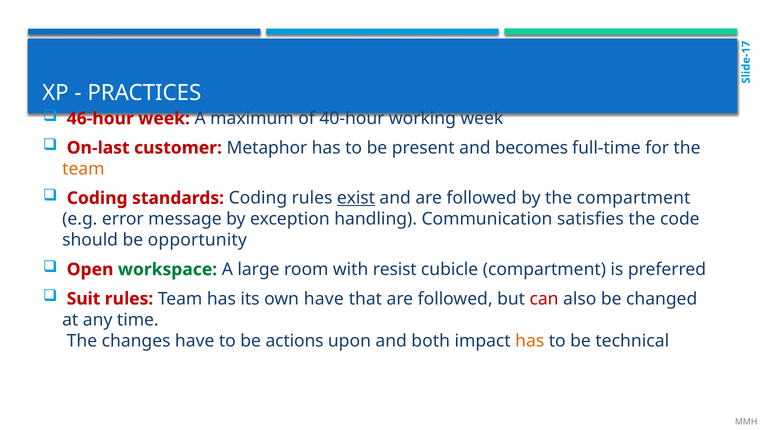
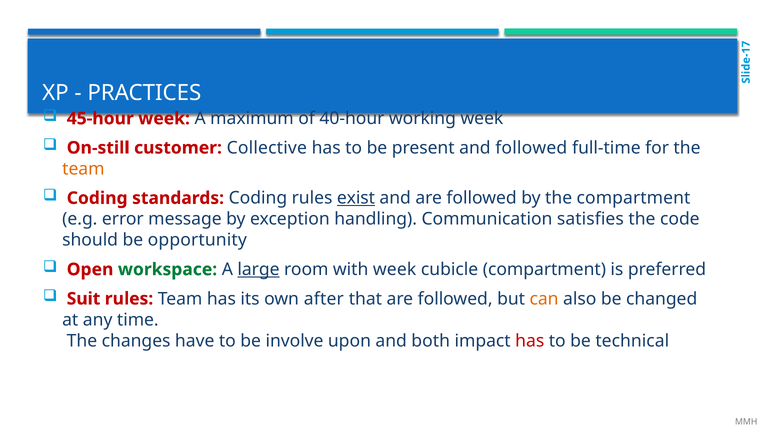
46-hour: 46-hour -> 45-hour
On-last: On-last -> On-still
Metaphor: Metaphor -> Collective
and becomes: becomes -> followed
large underline: none -> present
with resist: resist -> week
own have: have -> after
can colour: red -> orange
actions: actions -> involve
has at (530, 341) colour: orange -> red
